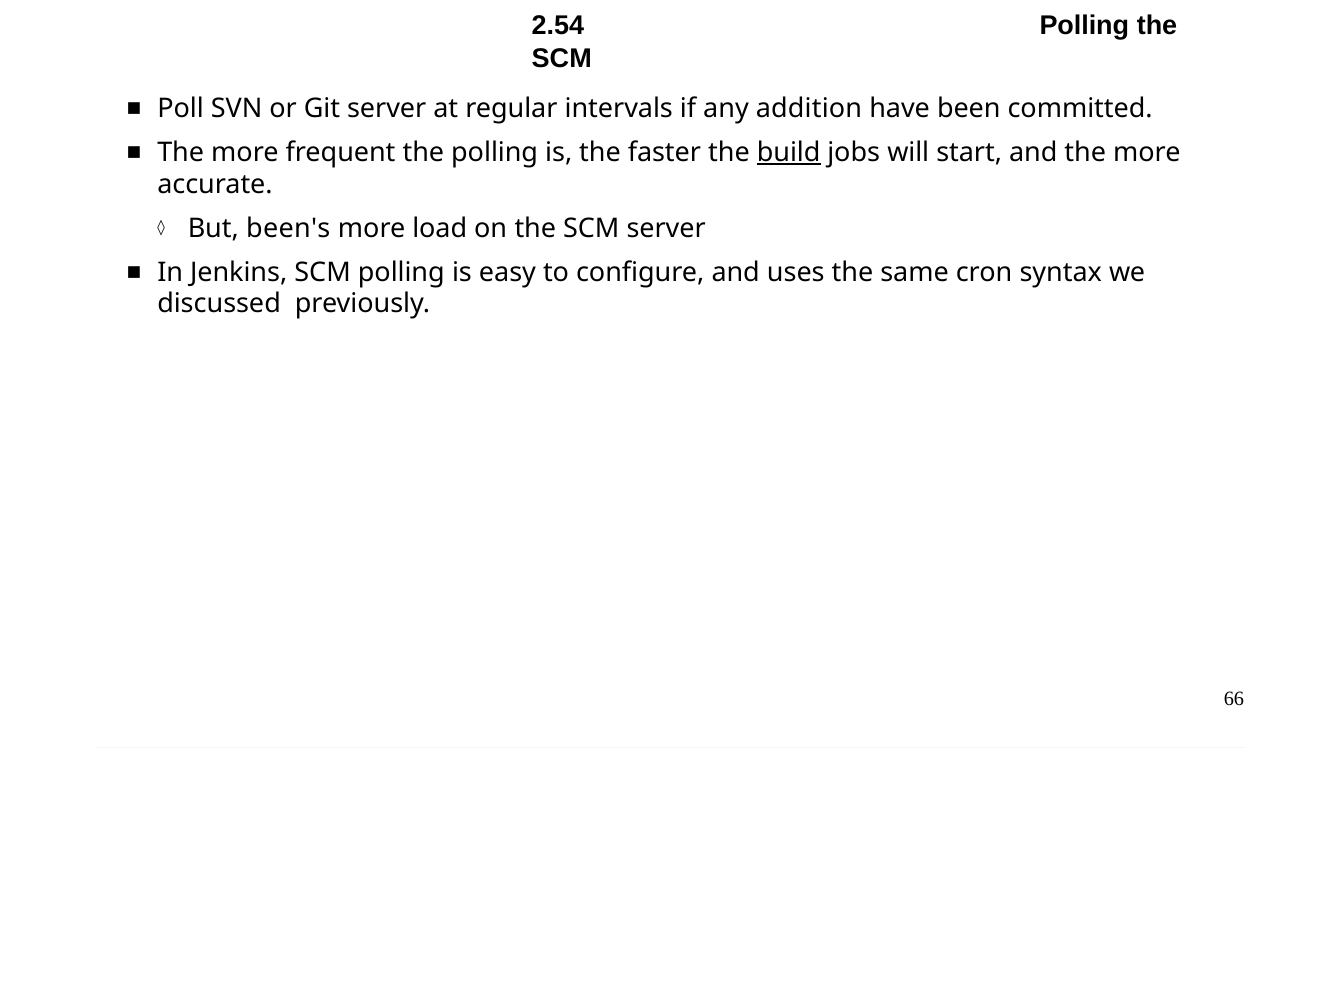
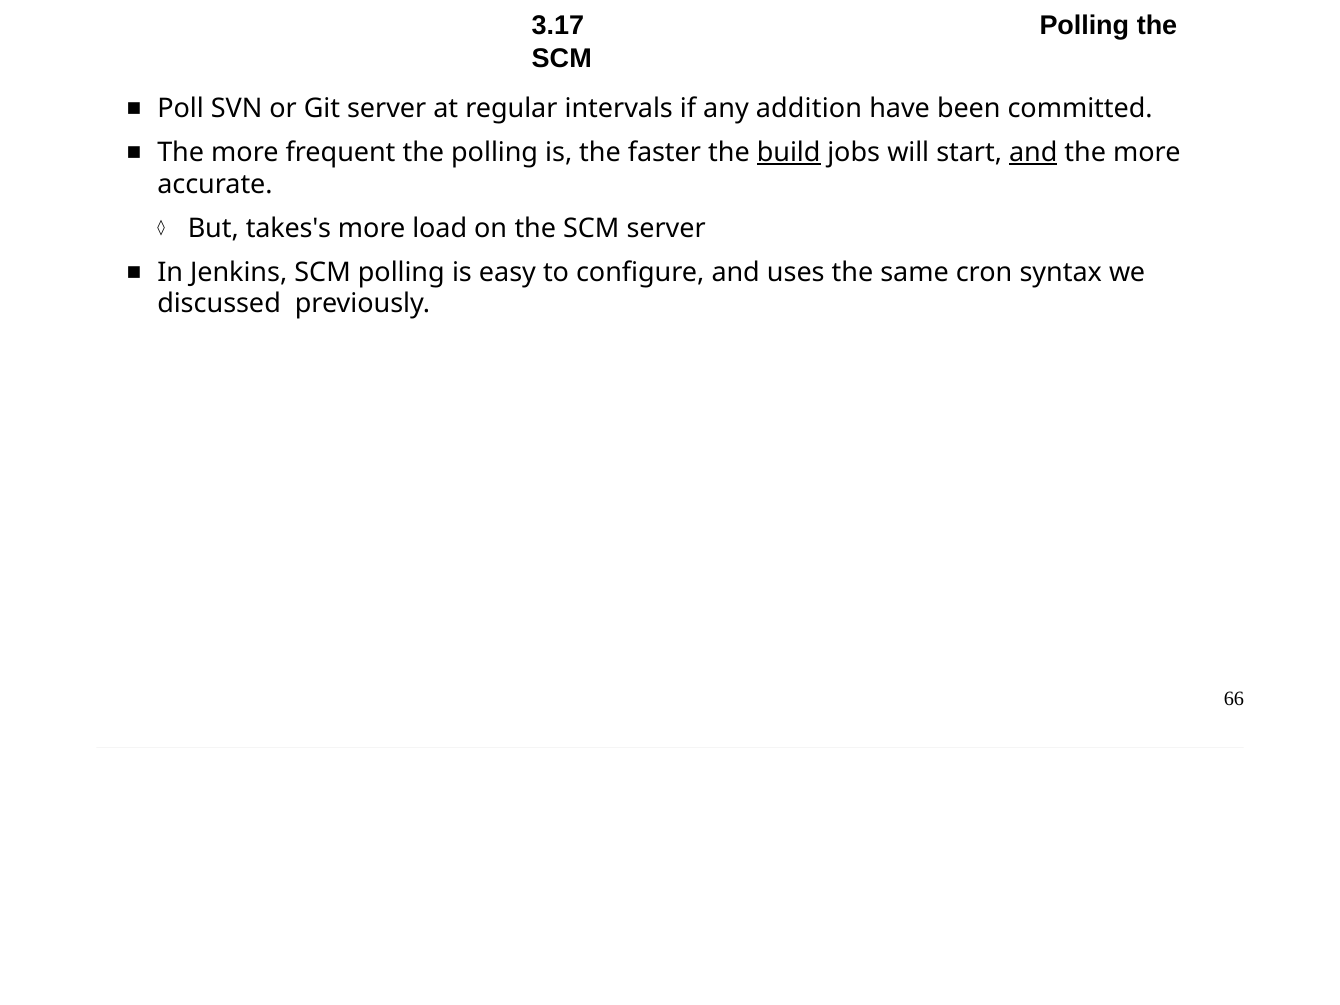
2.54: 2.54 -> 3.17
and at (1033, 152) underline: none -> present
been's: been's -> takes's
